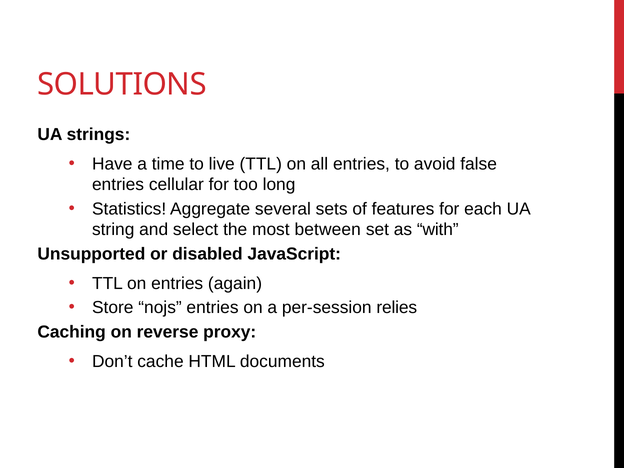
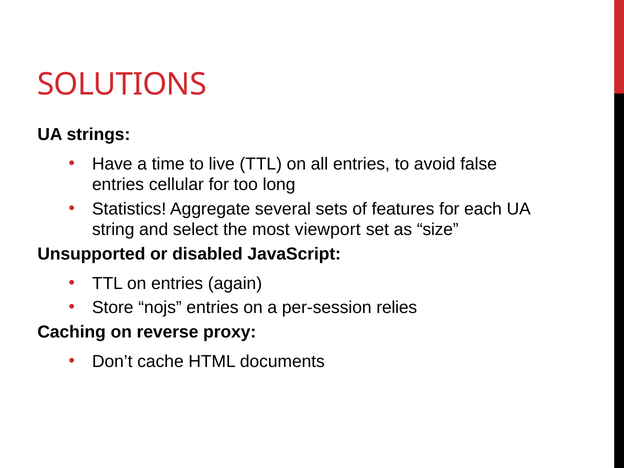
between: between -> viewport
with: with -> size
